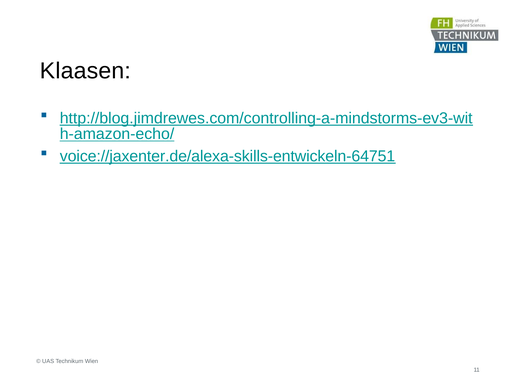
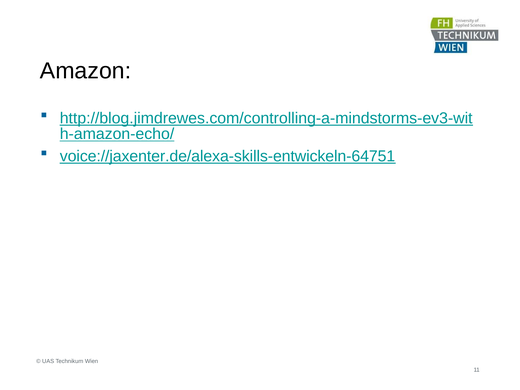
Klaasen: Klaasen -> Amazon
